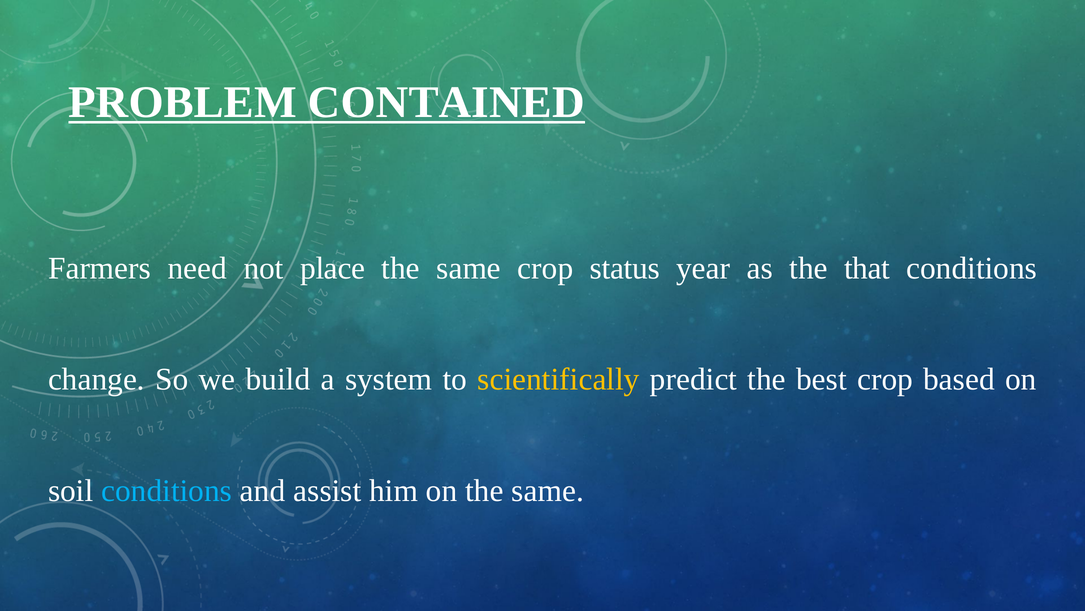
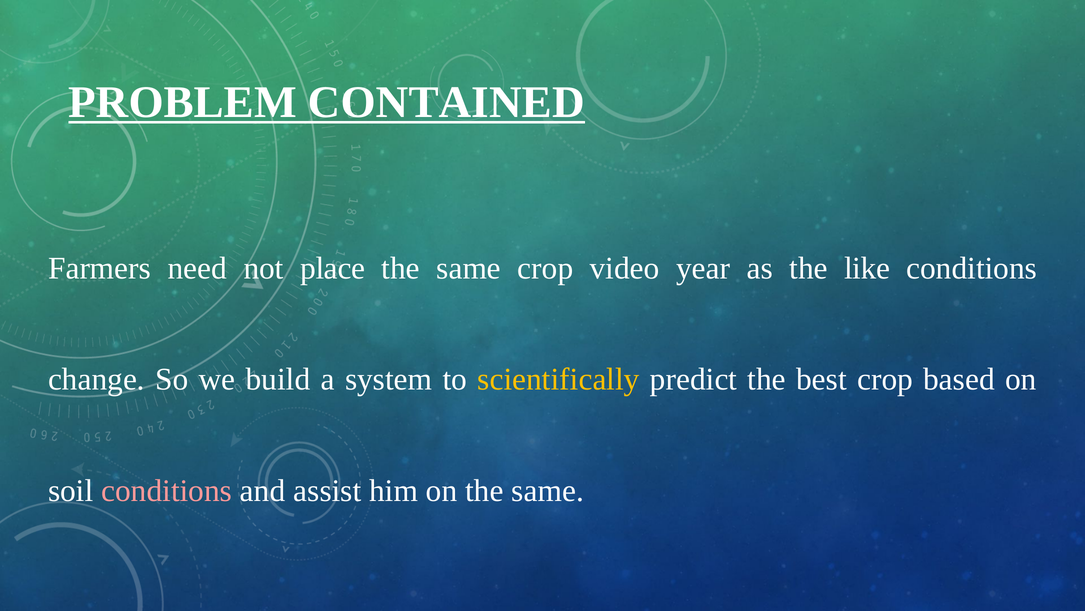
status: status -> video
that: that -> like
conditions at (167, 490) colour: light blue -> pink
